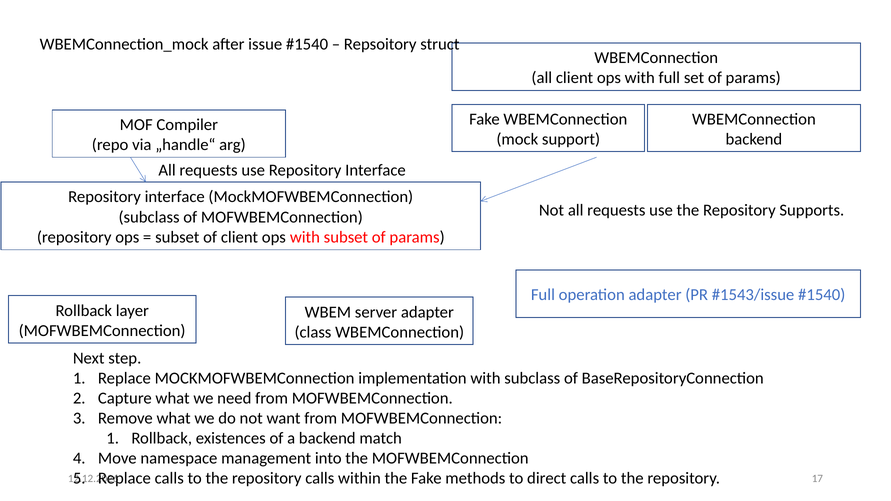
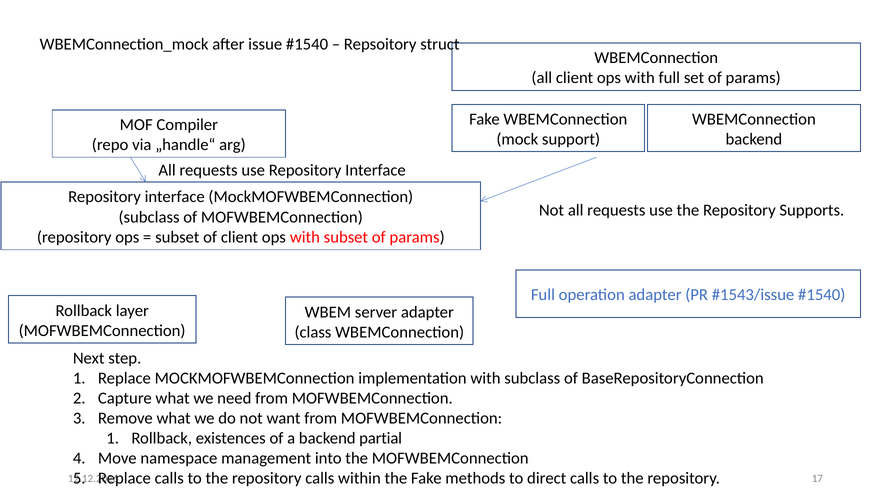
match: match -> partial
